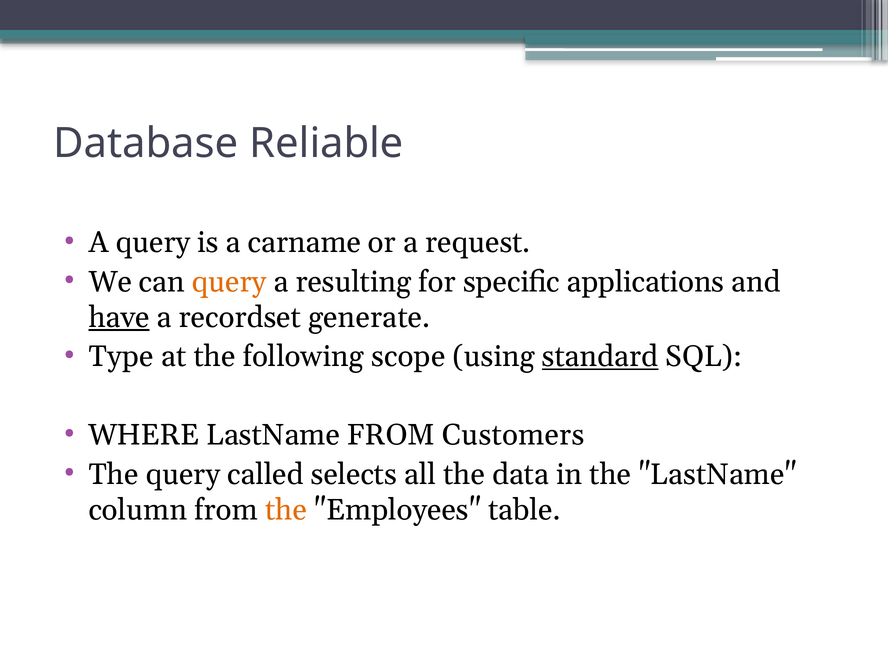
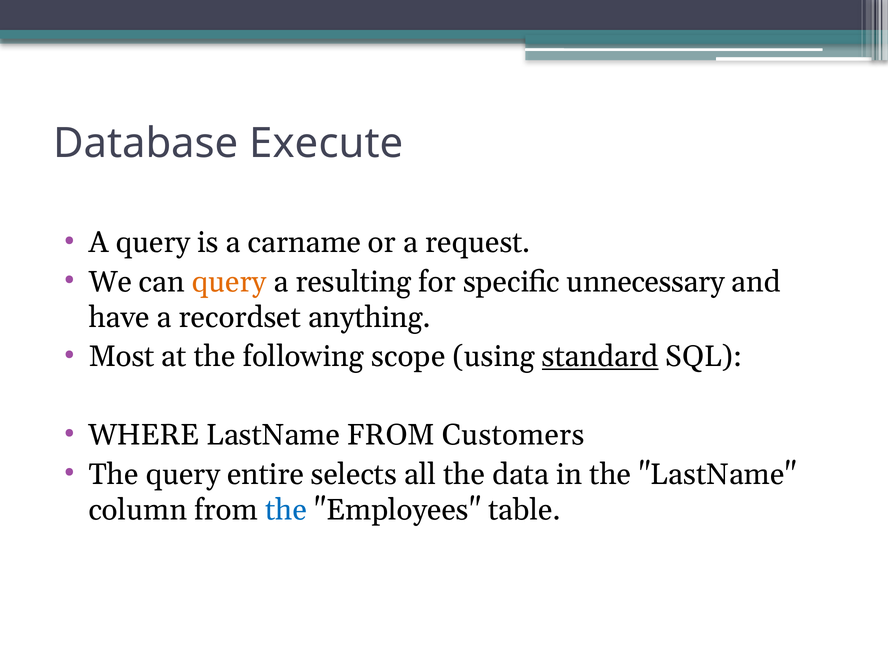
Reliable: Reliable -> Execute
applications: applications -> unnecessary
have underline: present -> none
generate: generate -> anything
Type: Type -> Most
called: called -> entire
the at (286, 510) colour: orange -> blue
